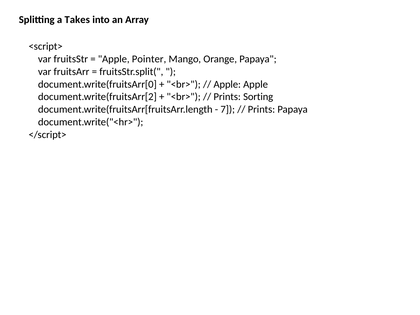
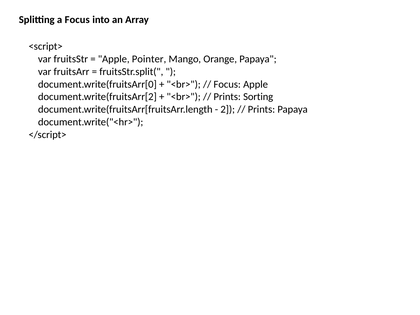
a Takes: Takes -> Focus
Apple at (227, 84): Apple -> Focus
7: 7 -> 2
